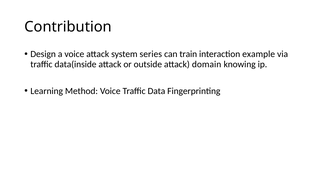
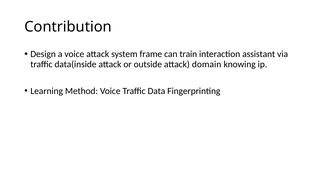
series: series -> frame
example: example -> assistant
